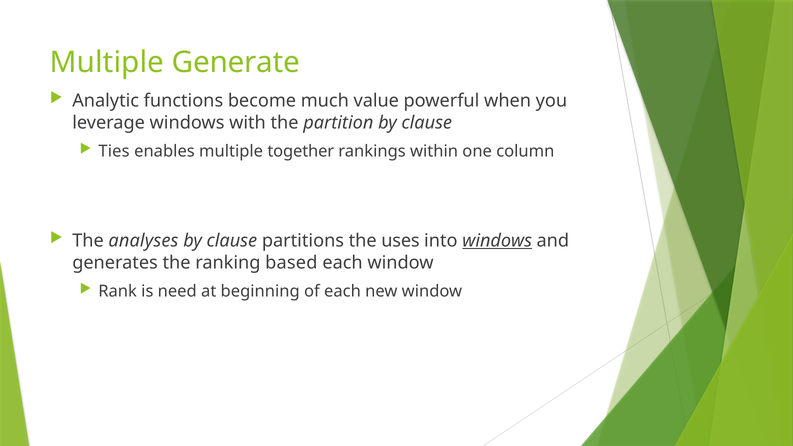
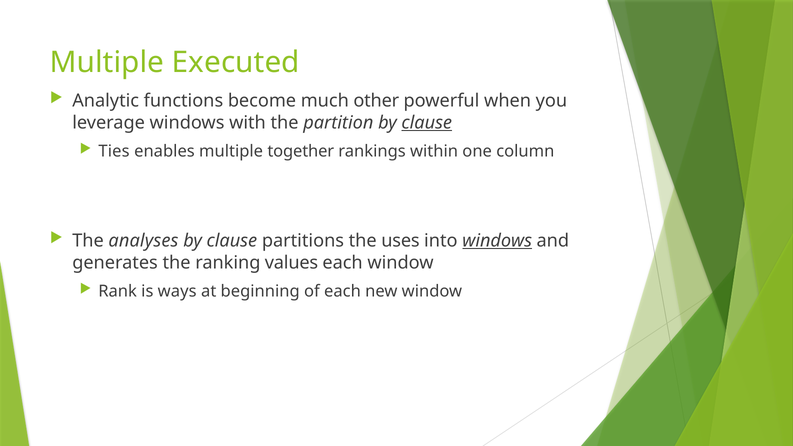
Generate: Generate -> Executed
value: value -> other
clause at (427, 123) underline: none -> present
based: based -> values
need: need -> ways
